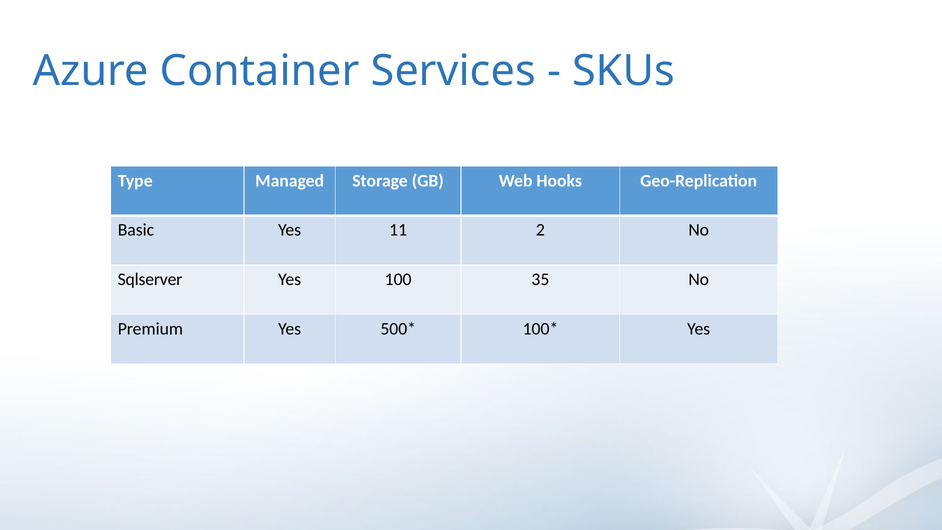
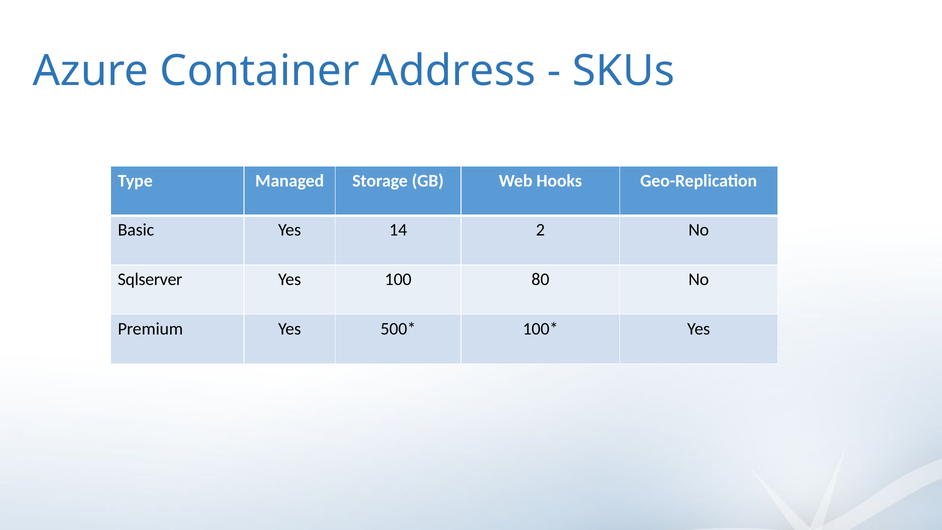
Services: Services -> Address
11: 11 -> 14
35: 35 -> 80
